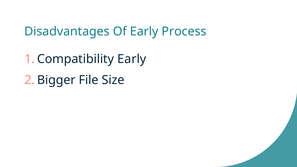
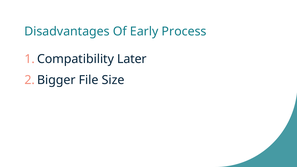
Early at (132, 59): Early -> Later
